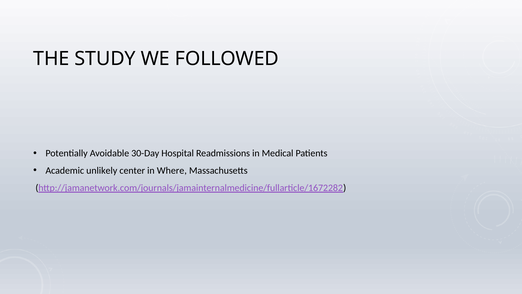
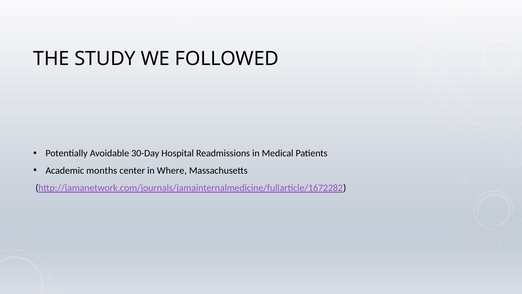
unlikely: unlikely -> months
